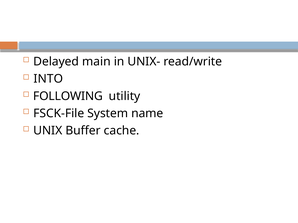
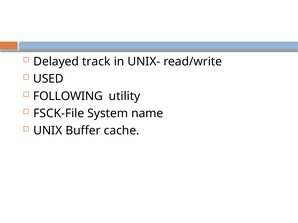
main: main -> track
INTO: INTO -> USED
